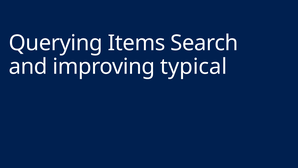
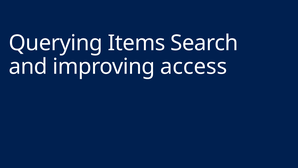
typical: typical -> access
